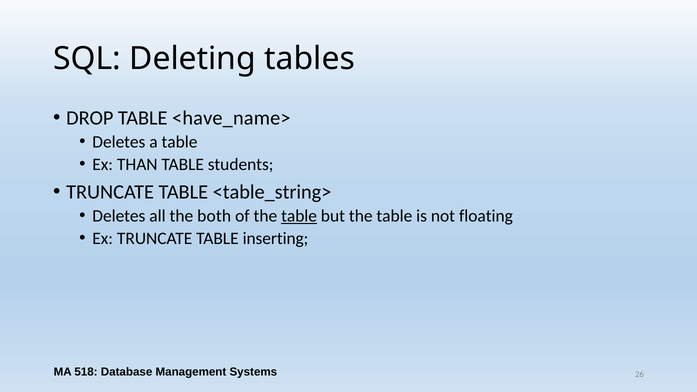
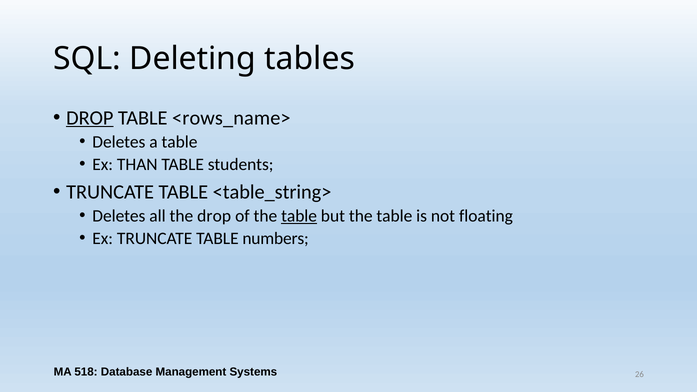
DROP at (90, 118) underline: none -> present
<have_name>: <have_name> -> <rows_name>
the both: both -> drop
inserting: inserting -> numbers
